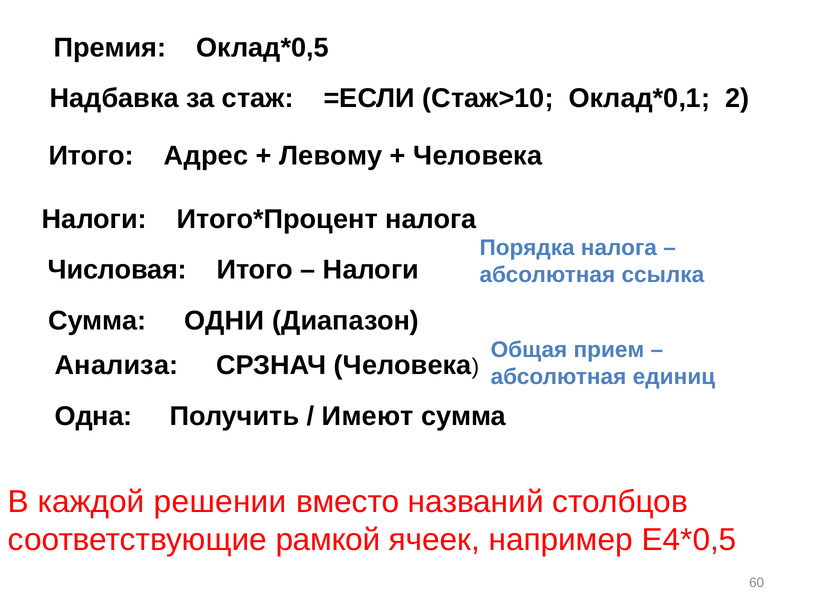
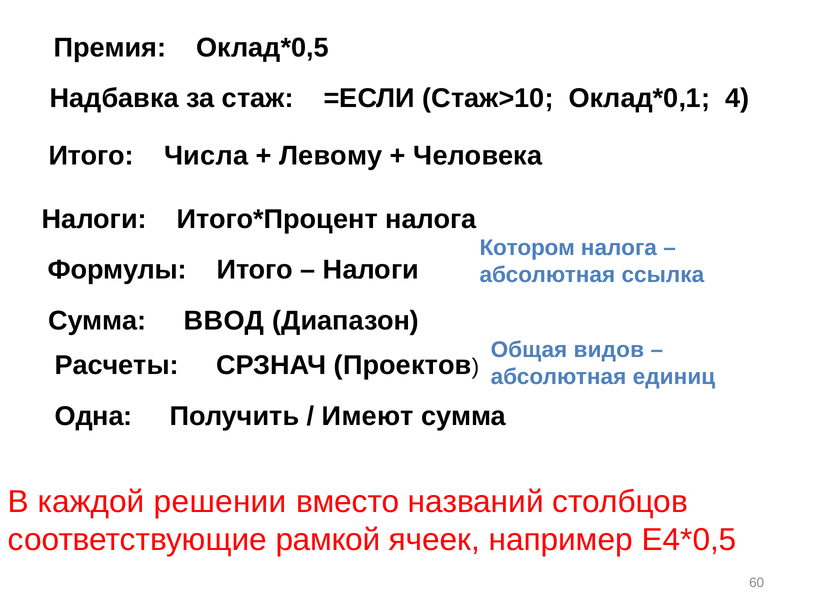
2: 2 -> 4
Адрес: Адрес -> Числа
Порядка: Порядка -> Котором
Числовая: Числовая -> Формулы
ОДНИ: ОДНИ -> ВВОД
прием: прием -> видов
Анализа: Анализа -> Расчеты
СРЗНАЧ Человека: Человека -> Проектов
